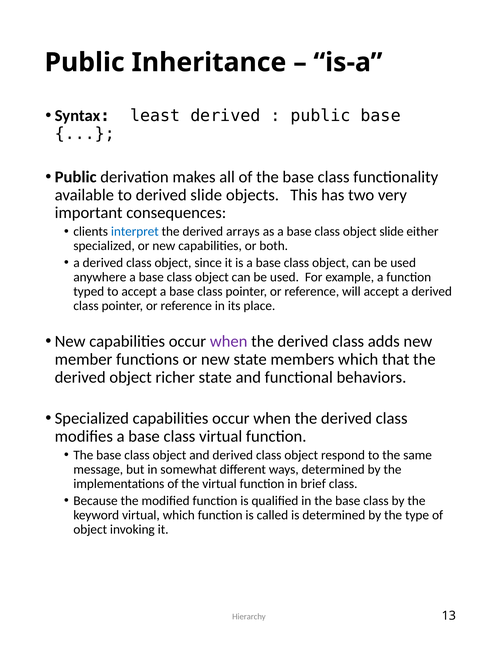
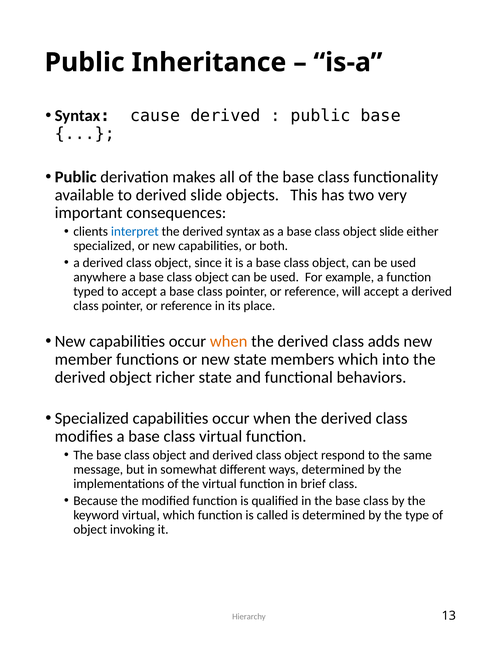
least: least -> cause
derived arrays: arrays -> syntax
when at (229, 341) colour: purple -> orange
that: that -> into
